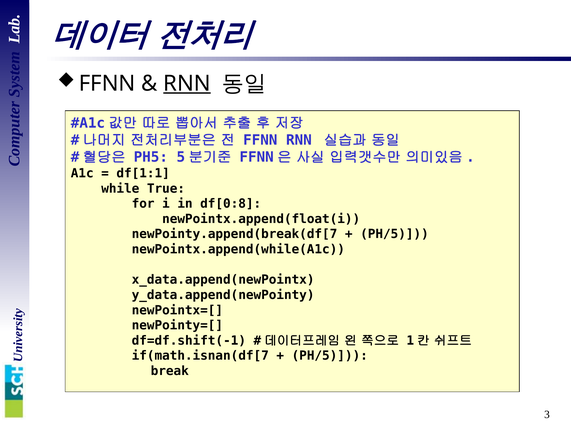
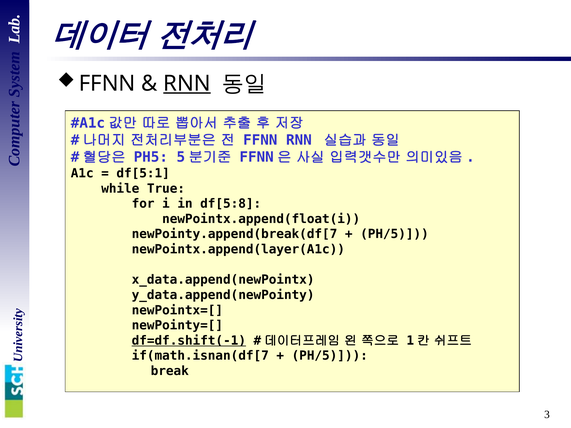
df[1:1: df[1:1 -> df[5:1
df[0:8: df[0:8 -> df[5:8
newPointx.append(while(A1c: newPointx.append(while(A1c -> newPointx.append(layer(A1c
df=df.shift(-1 underline: none -> present
